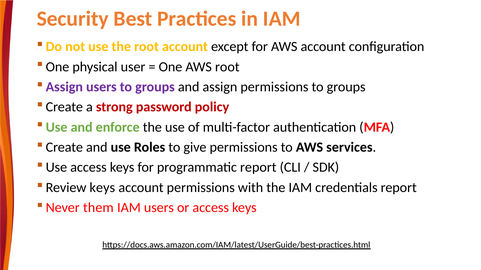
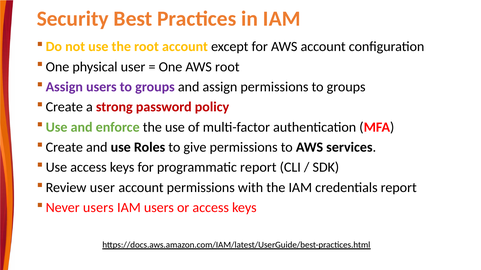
Review keys: keys -> user
Never them: them -> users
